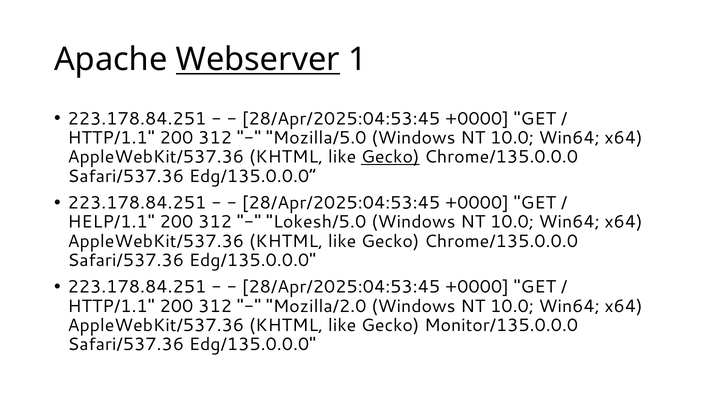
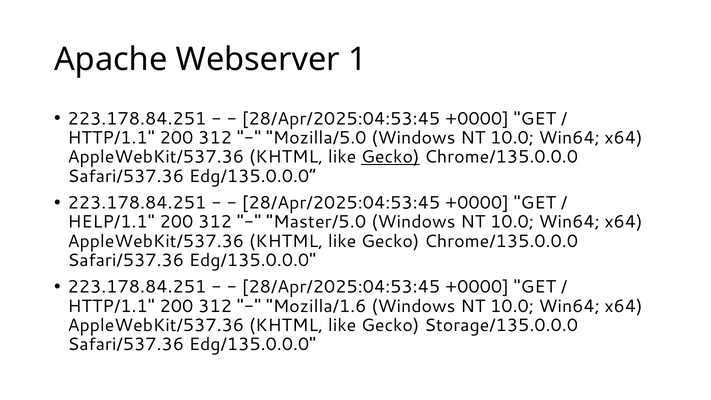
Webserver underline: present -> none
Lokesh/5.0: Lokesh/5.0 -> Master/5.0
Mozilla/2.0: Mozilla/2.0 -> Mozilla/1.6
Monitor/135.0.0.0: Monitor/135.0.0.0 -> Storage/135.0.0.0
